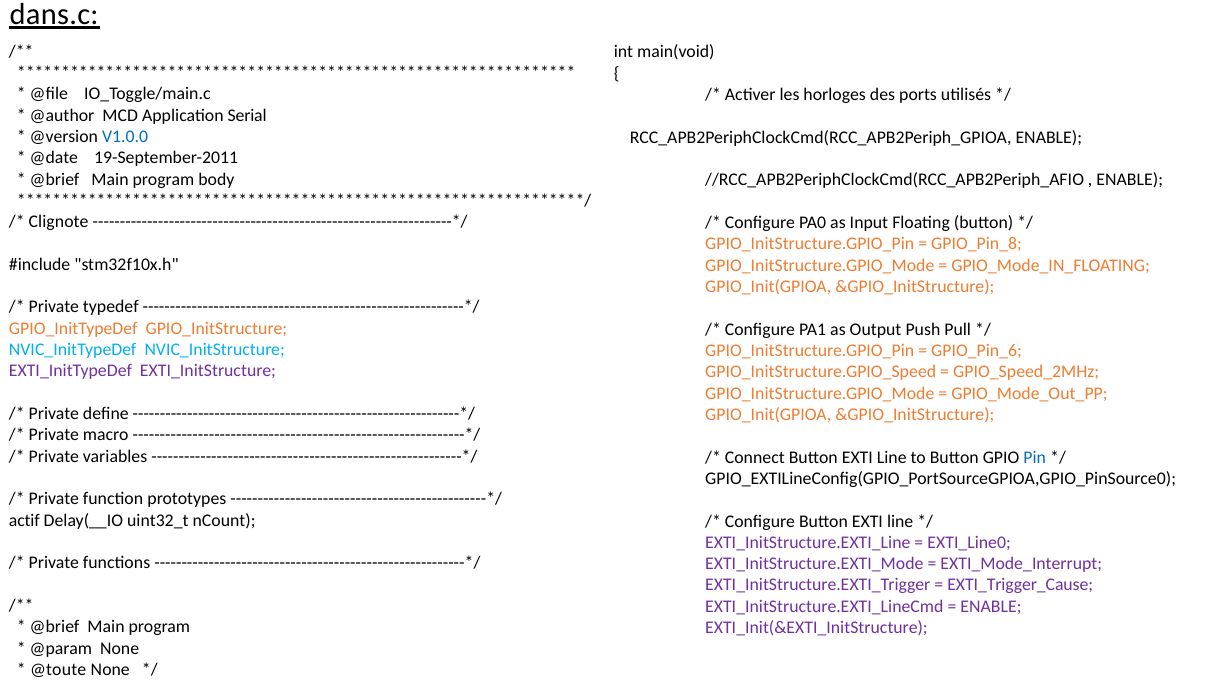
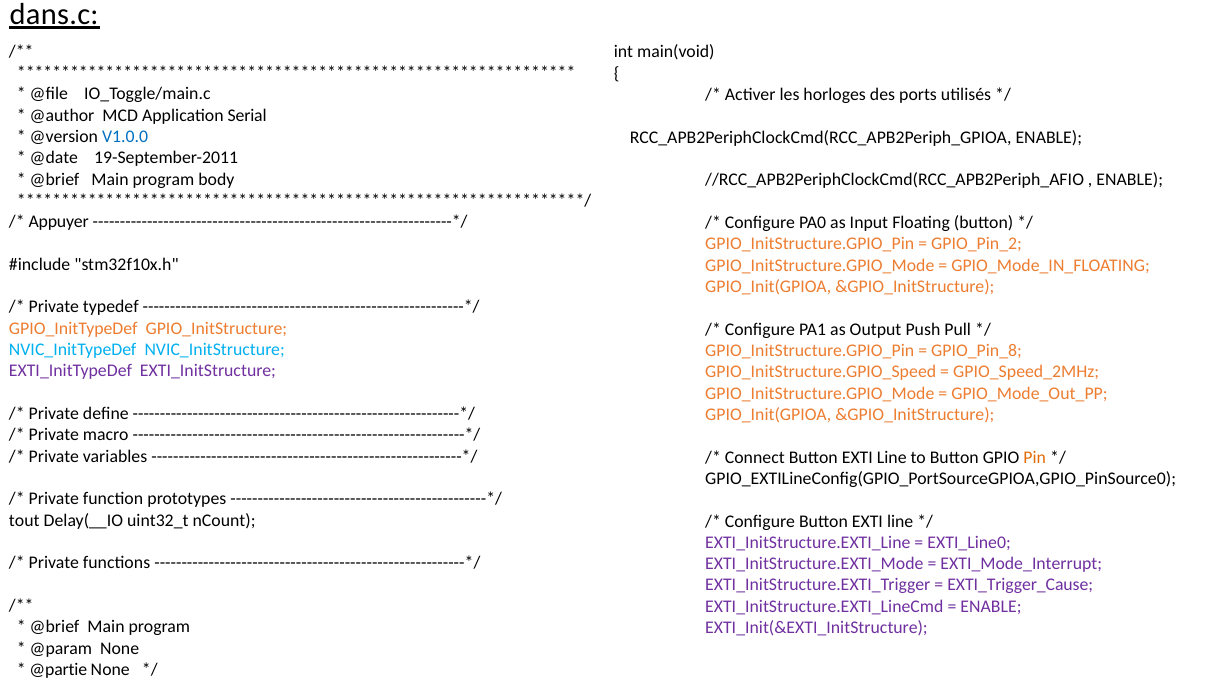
Clignote: Clignote -> Appuyer
GPIO_Pin_8: GPIO_Pin_8 -> GPIO_Pin_2
GPIO_Pin_6: GPIO_Pin_6 -> GPIO_Pin_8
Pin colour: blue -> orange
actif: actif -> tout
@toute: @toute -> @partie
